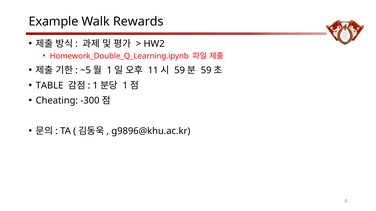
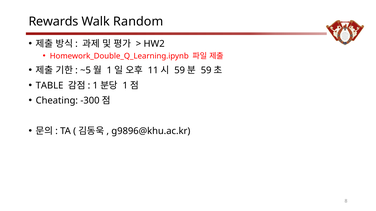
Example: Example -> Rewards
Rewards: Rewards -> Random
